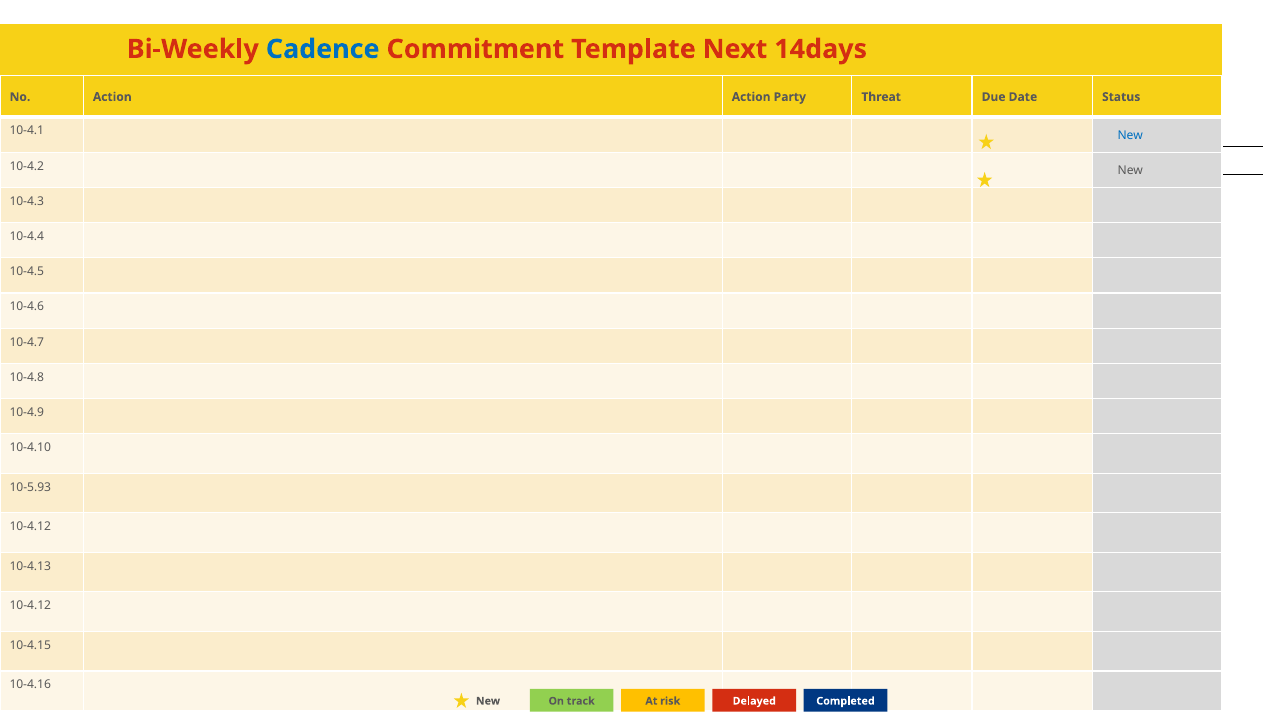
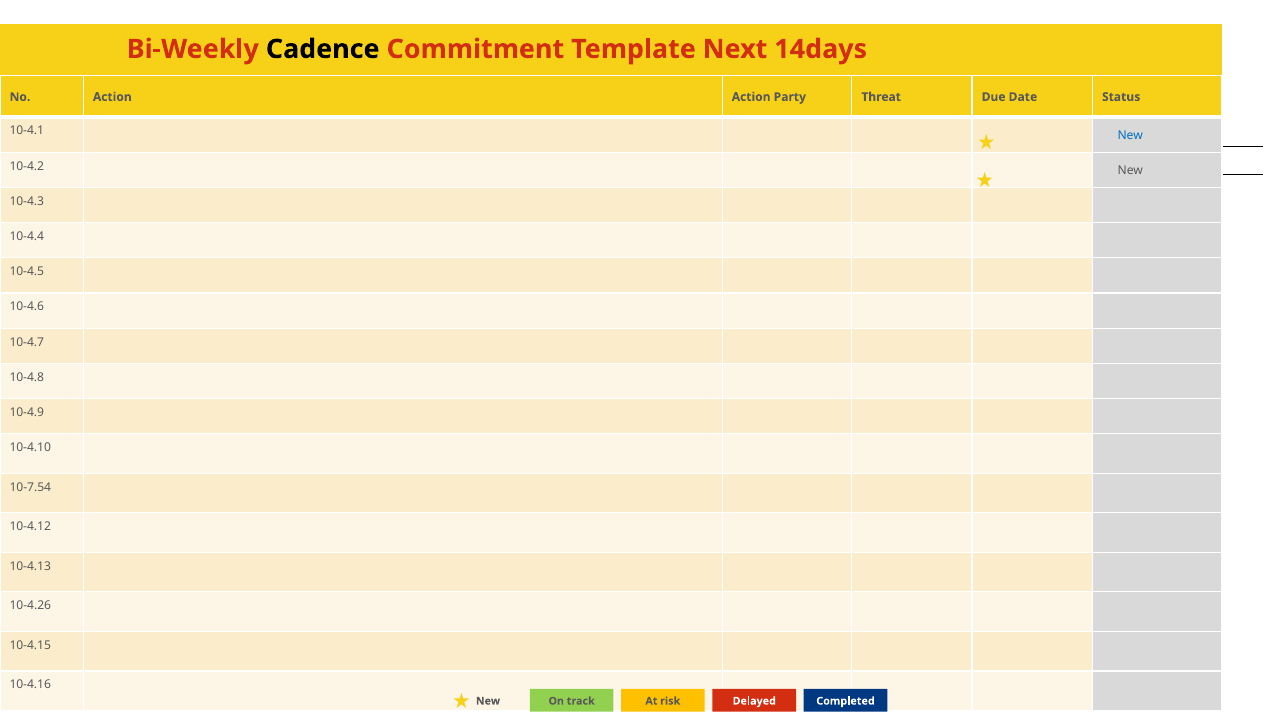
Cadence colour: blue -> black
10-5.93: 10-5.93 -> 10-7.54
10-4.12 at (30, 606): 10-4.12 -> 10-4.26
